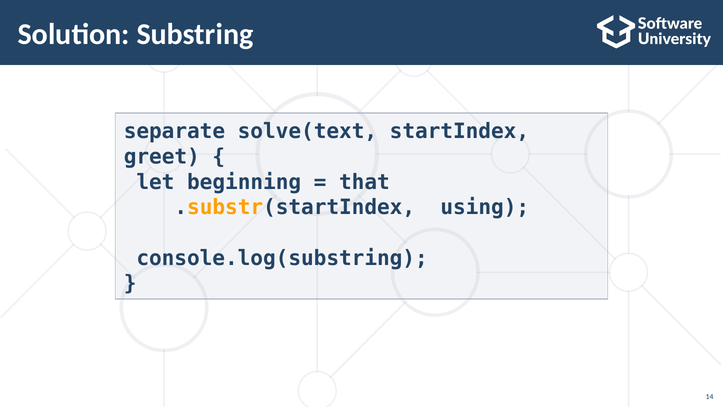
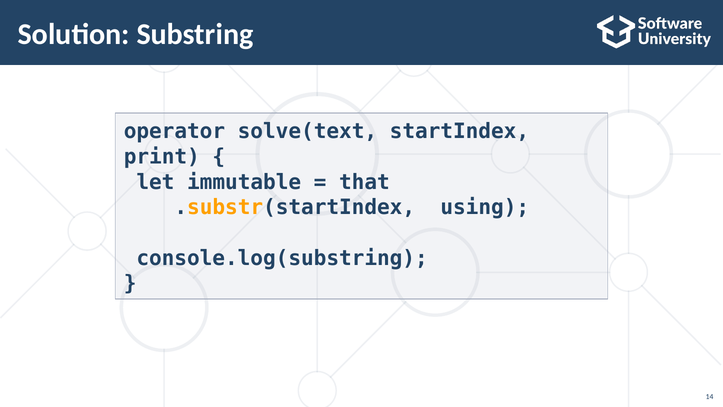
separate: separate -> operator
greet: greet -> print
beginning: beginning -> immutable
